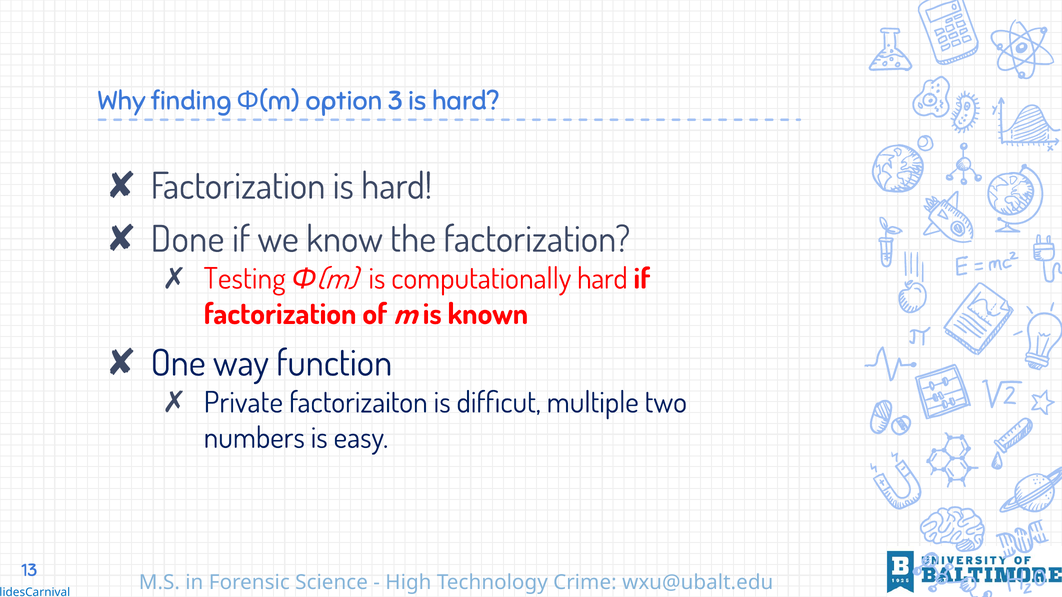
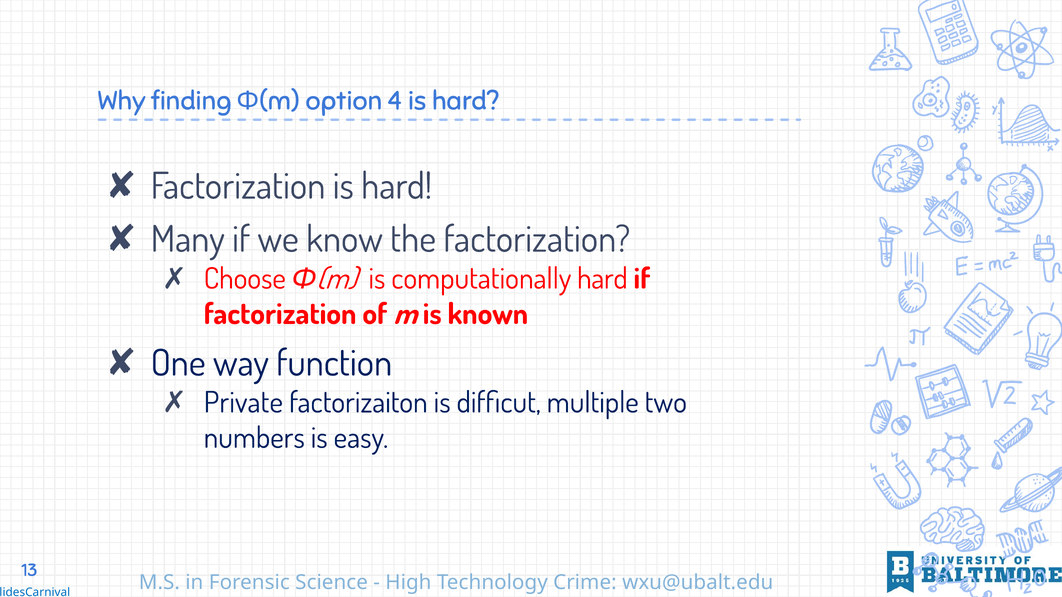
3: 3 -> 4
Done: Done -> Many
Testing: Testing -> Choose
